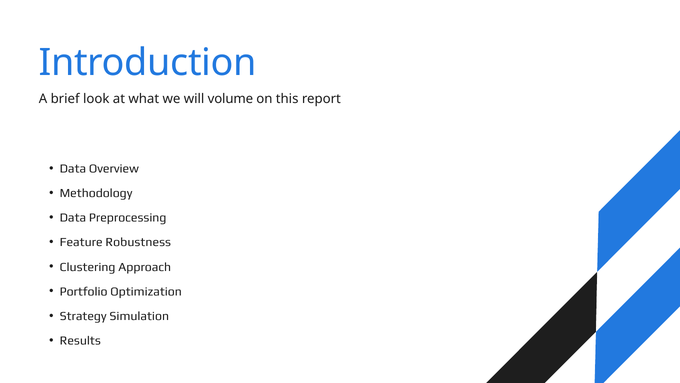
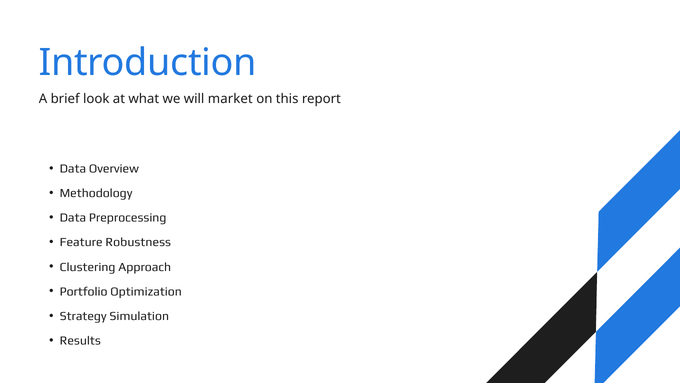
volume: volume -> market
